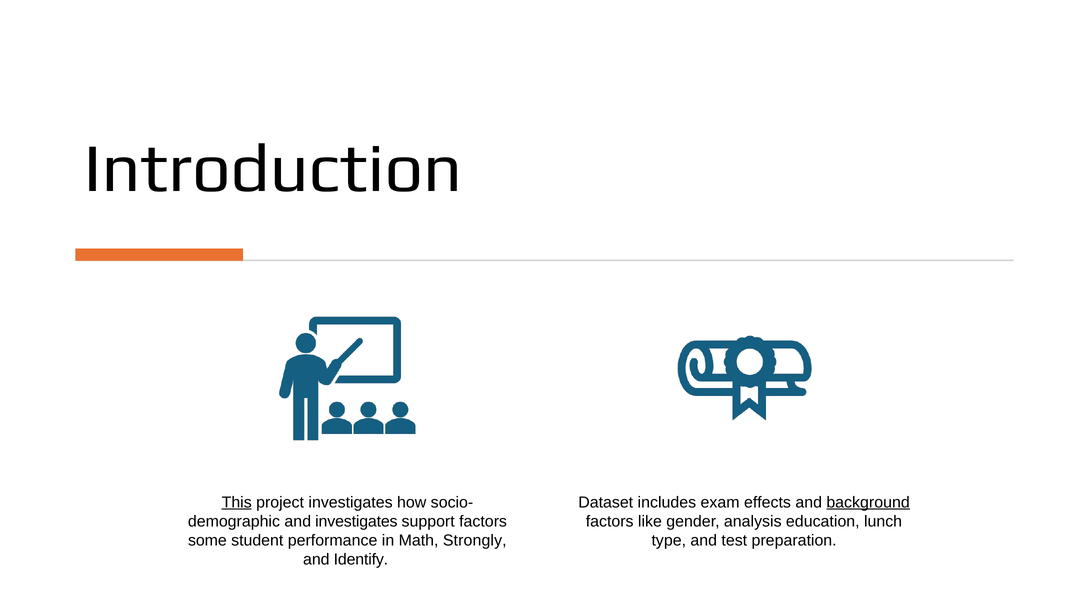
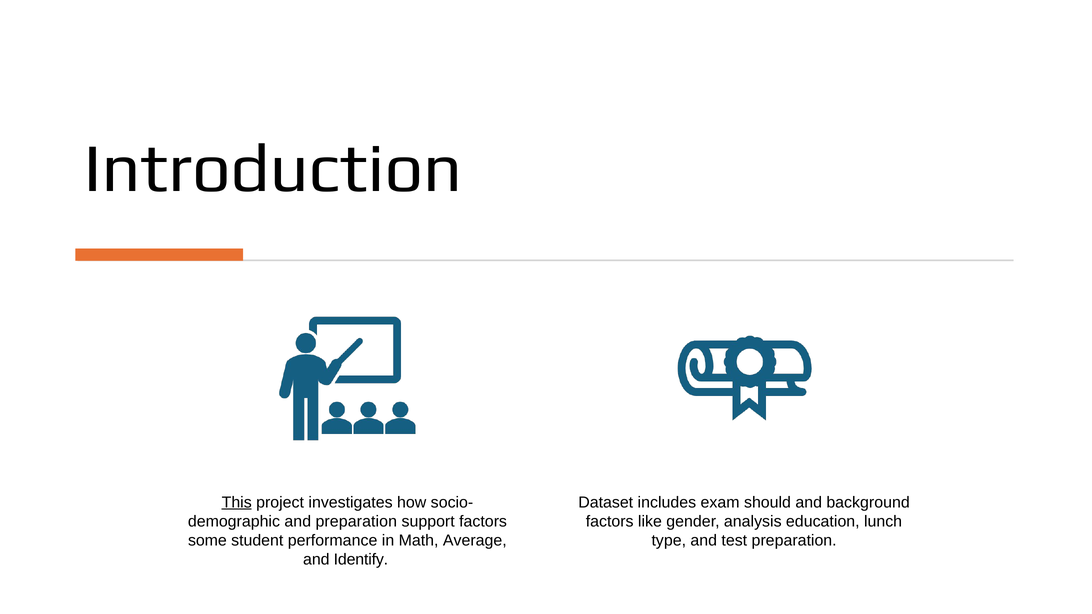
effects: effects -> should
background underline: present -> none
and investigates: investigates -> preparation
Strongly: Strongly -> Average
